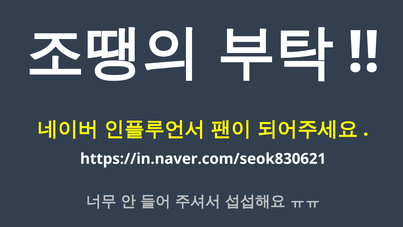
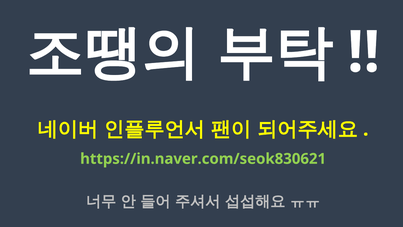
https://in.naver.com/seok830621 colour: white -> light green
